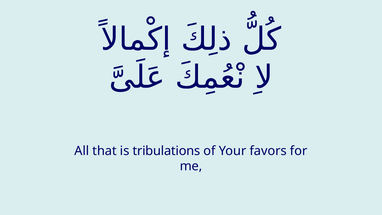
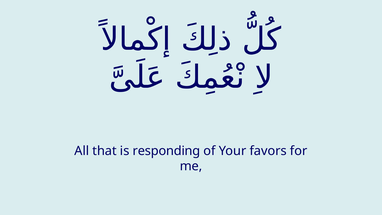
tribulations: tribulations -> responding
